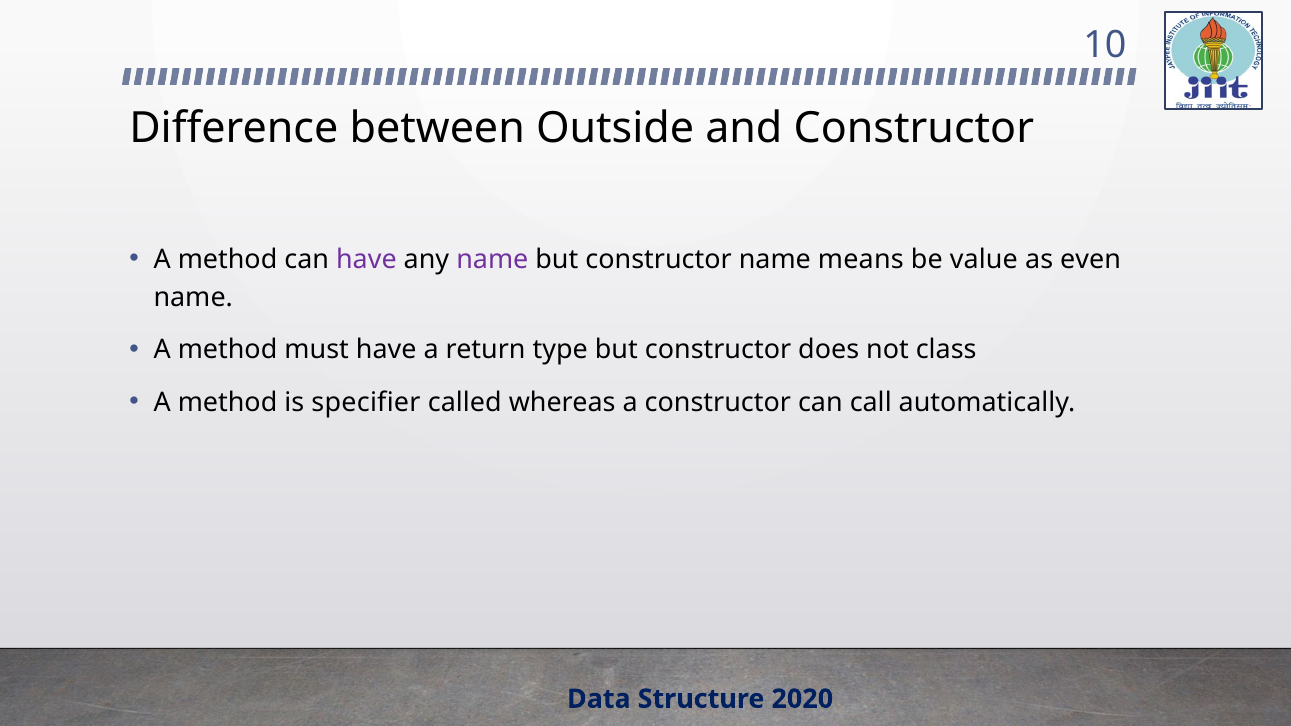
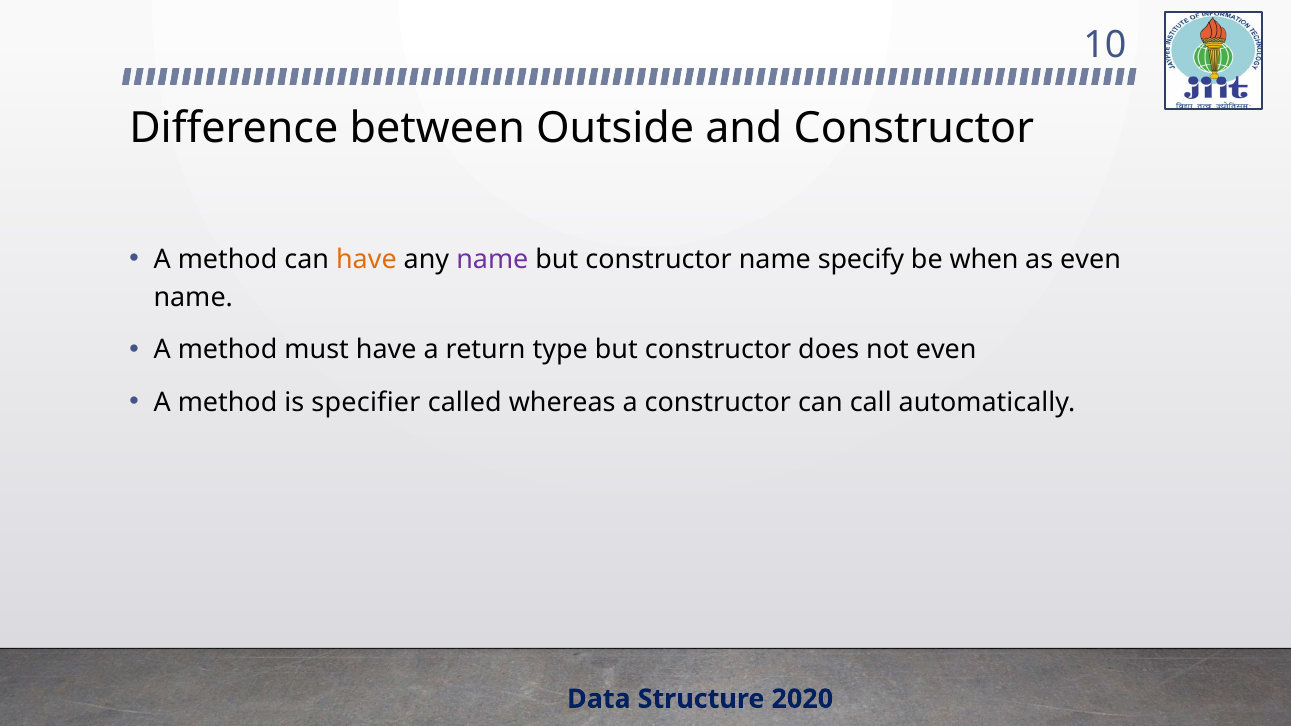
have at (366, 259) colour: purple -> orange
means: means -> specify
value: value -> when
not class: class -> even
